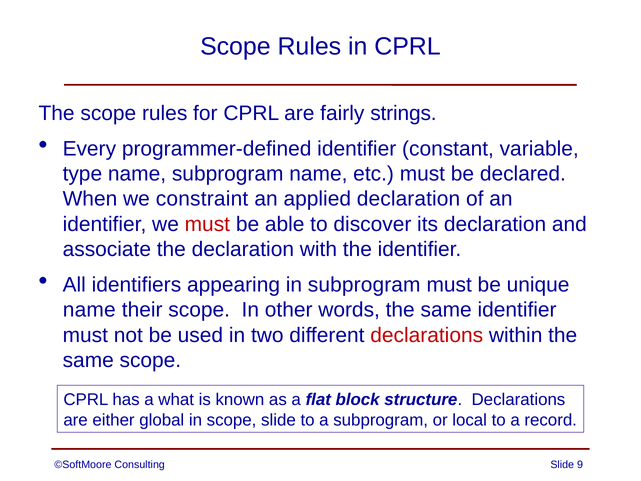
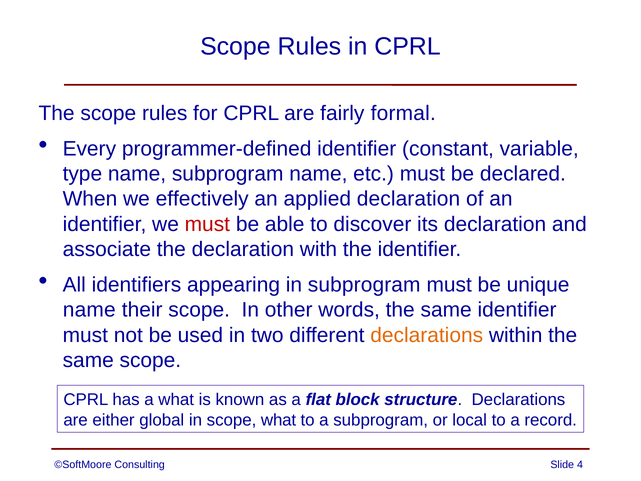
strings: strings -> formal
constraint: constraint -> effectively
declarations at (427, 335) colour: red -> orange
scope slide: slide -> what
9: 9 -> 4
